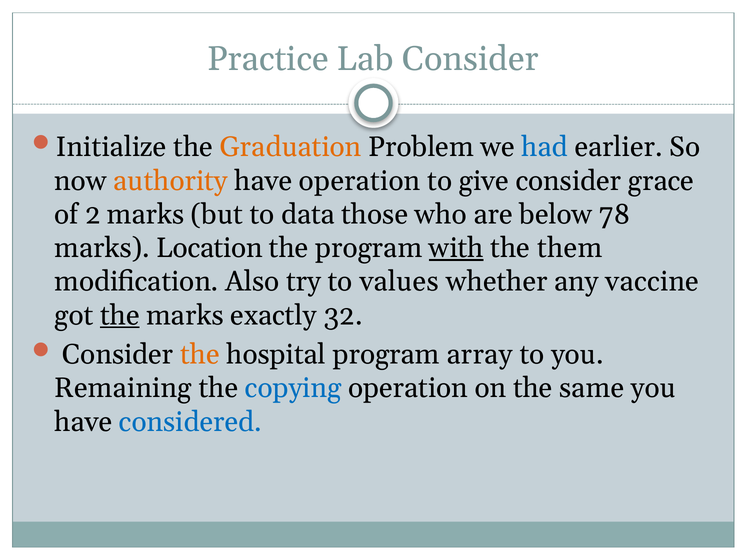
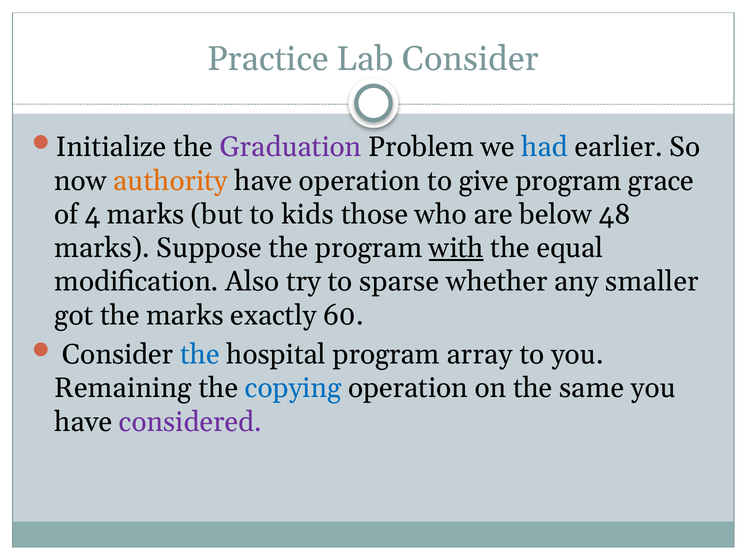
Graduation colour: orange -> purple
give consider: consider -> program
2: 2 -> 4
data: data -> kids
78: 78 -> 48
Location: Location -> Suppose
them: them -> equal
values: values -> sparse
vaccine: vaccine -> smaller
the at (120, 315) underline: present -> none
32: 32 -> 60
the at (200, 355) colour: orange -> blue
considered colour: blue -> purple
